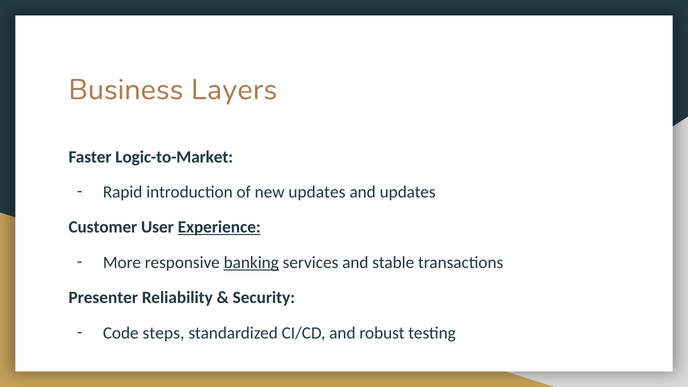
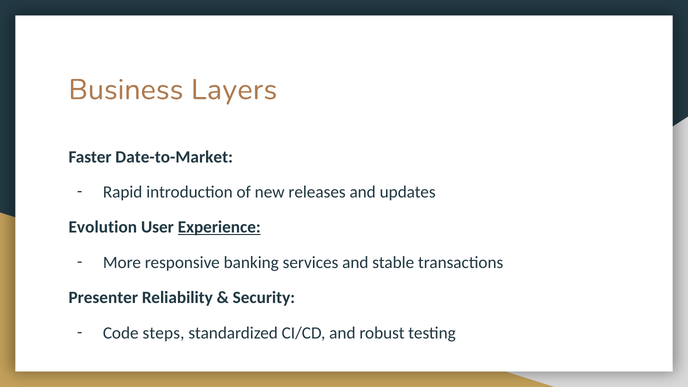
Logic-to-Market: Logic-to-Market -> Date-to-Market
new updates: updates -> releases
Customer: Customer -> Evolution
banking underline: present -> none
